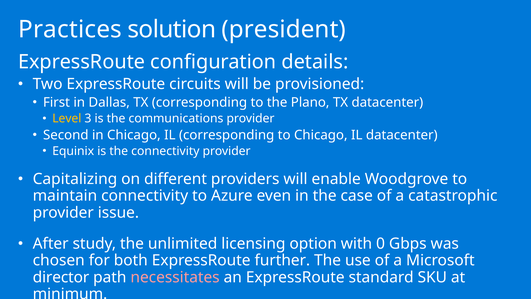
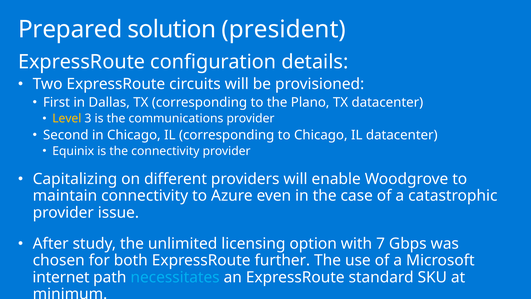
Practices: Practices -> Prepared
0: 0 -> 7
director: director -> internet
necessitates colour: pink -> light blue
